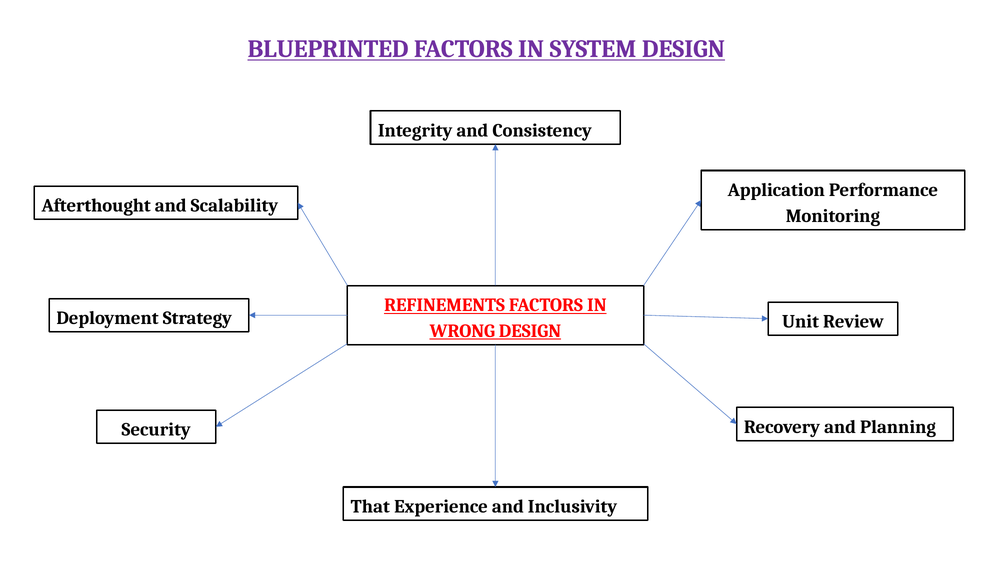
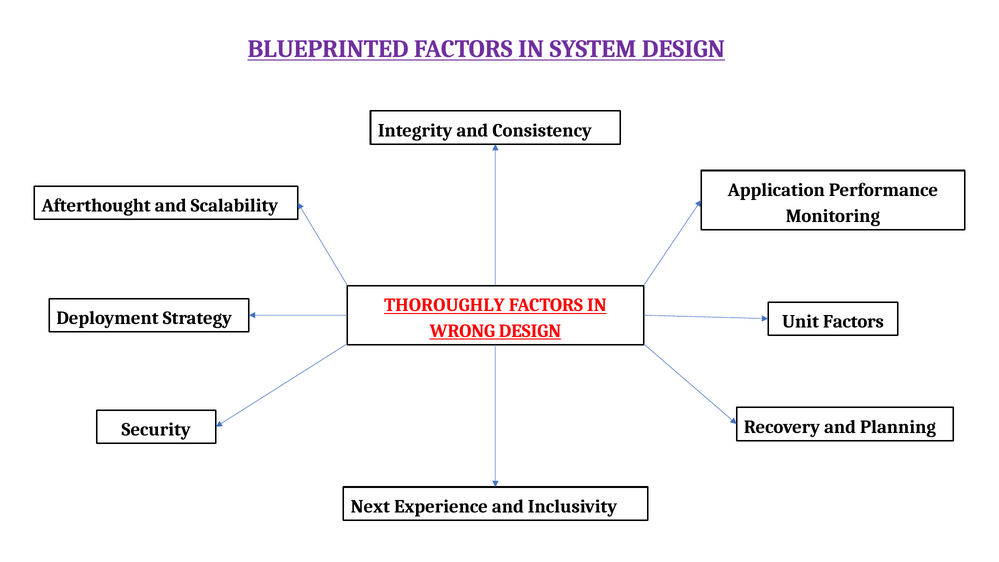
REFINEMENTS: REFINEMENTS -> THOROUGHLY
Unit Review: Review -> Factors
That: That -> Next
